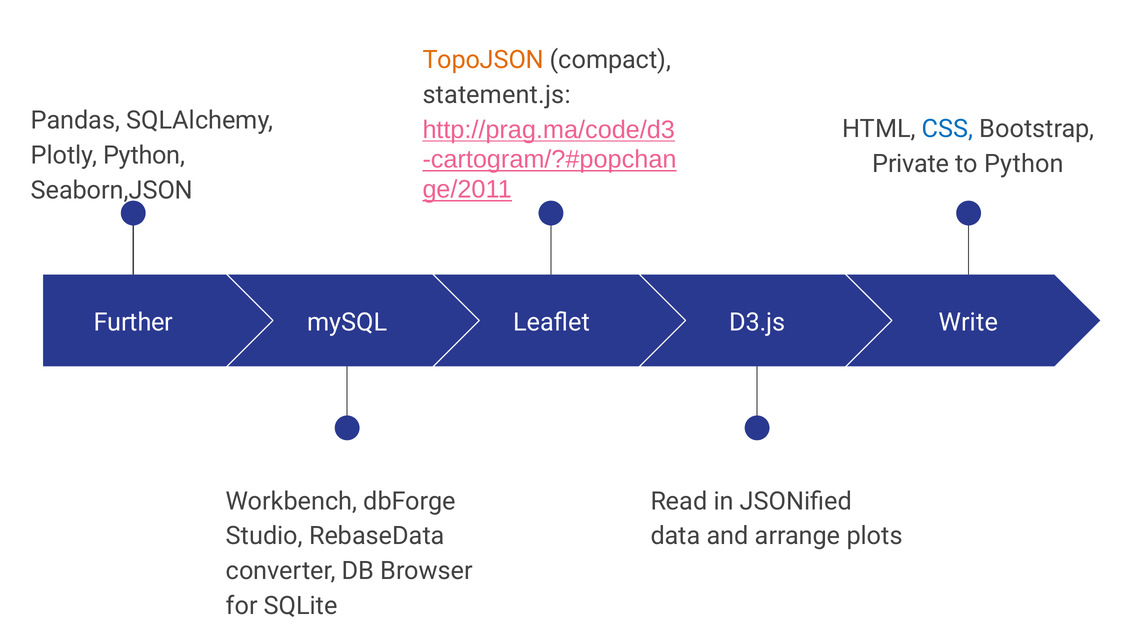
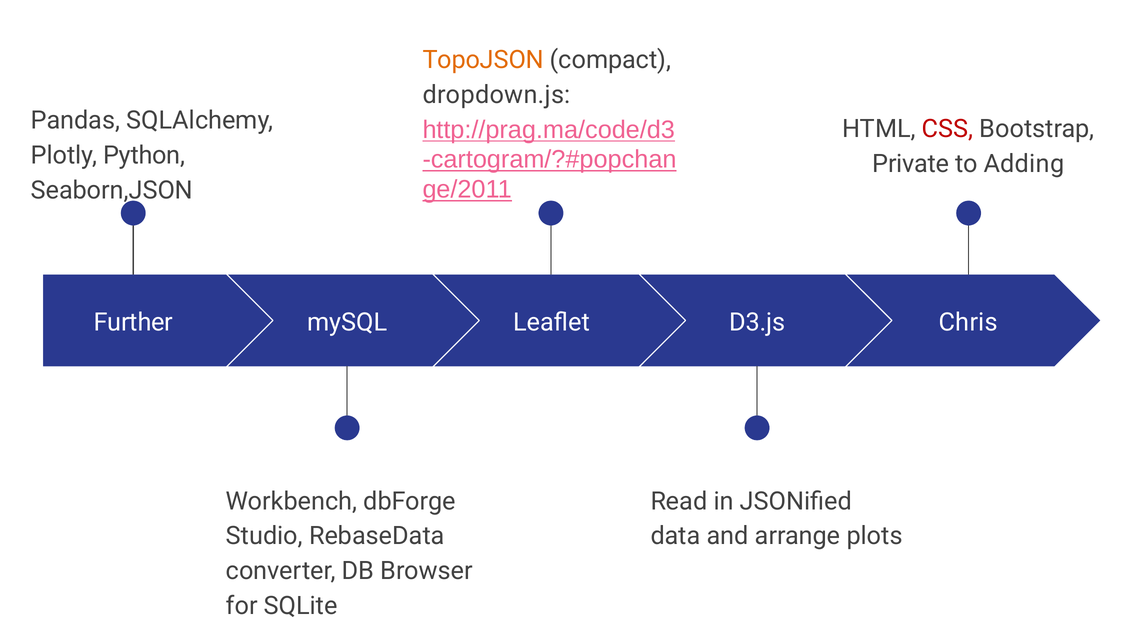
statement.js: statement.js -> dropdown.js
CSS colour: blue -> red
to Python: Python -> Adding
Write: Write -> Chris
